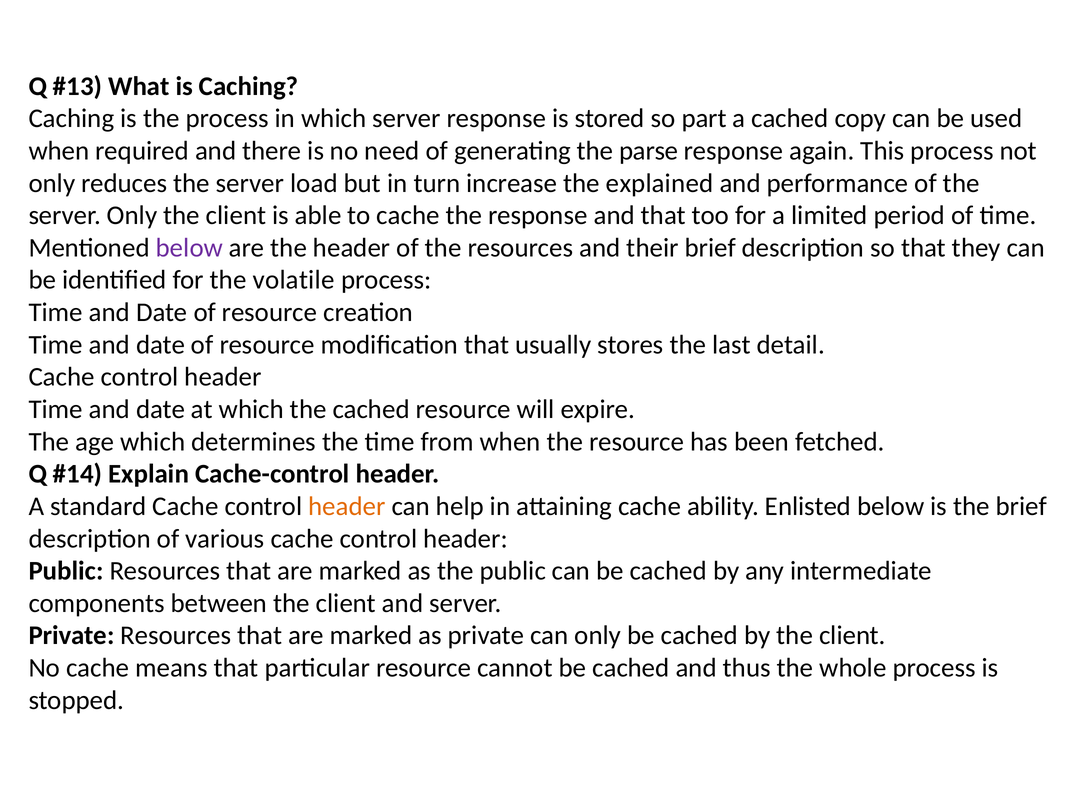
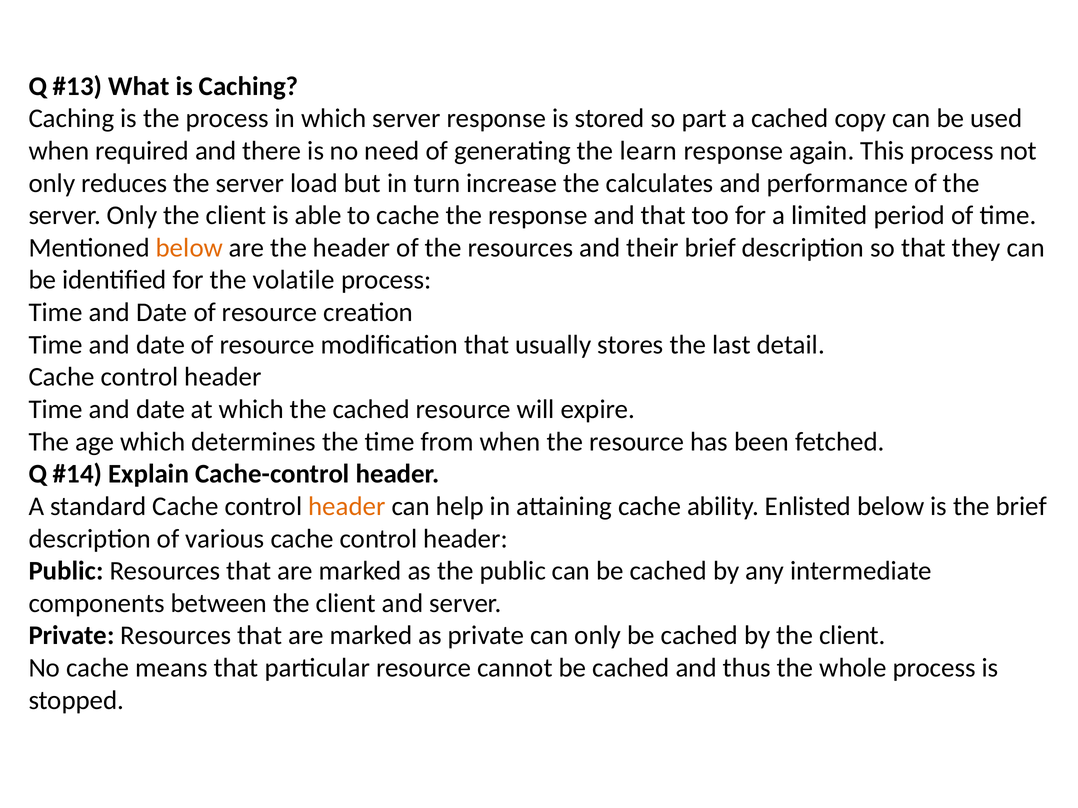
parse: parse -> learn
explained: explained -> calculates
below at (189, 248) colour: purple -> orange
